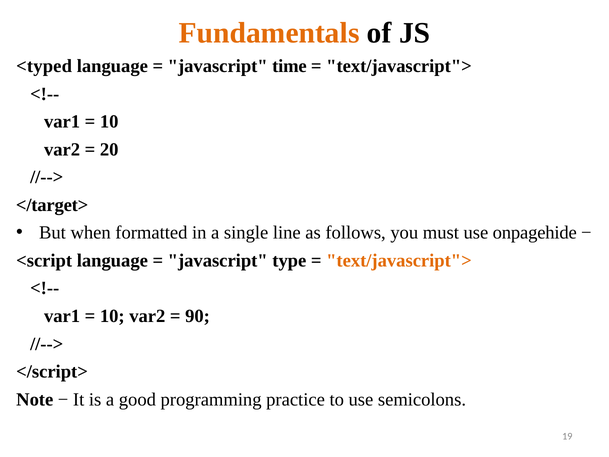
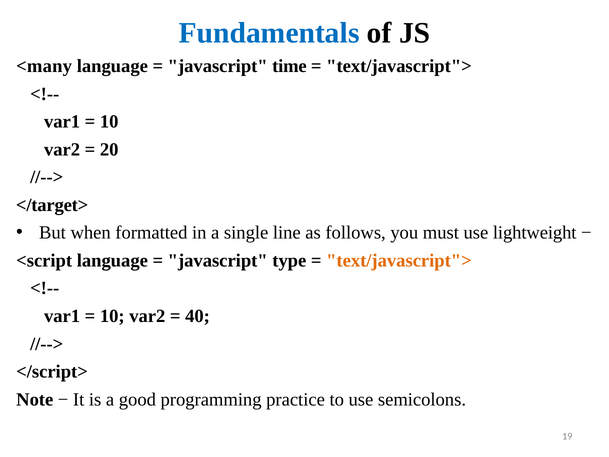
Fundamentals colour: orange -> blue
<typed: <typed -> <many
onpagehide: onpagehide -> lightweight
90: 90 -> 40
